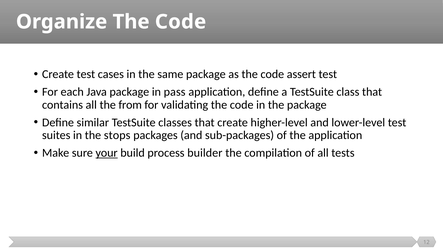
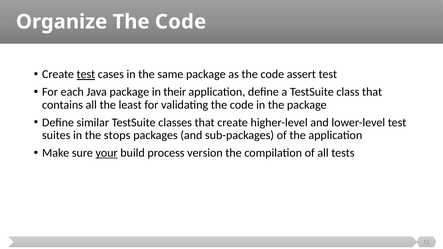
test at (86, 74) underline: none -> present
pass: pass -> their
from: from -> least
builder: builder -> version
